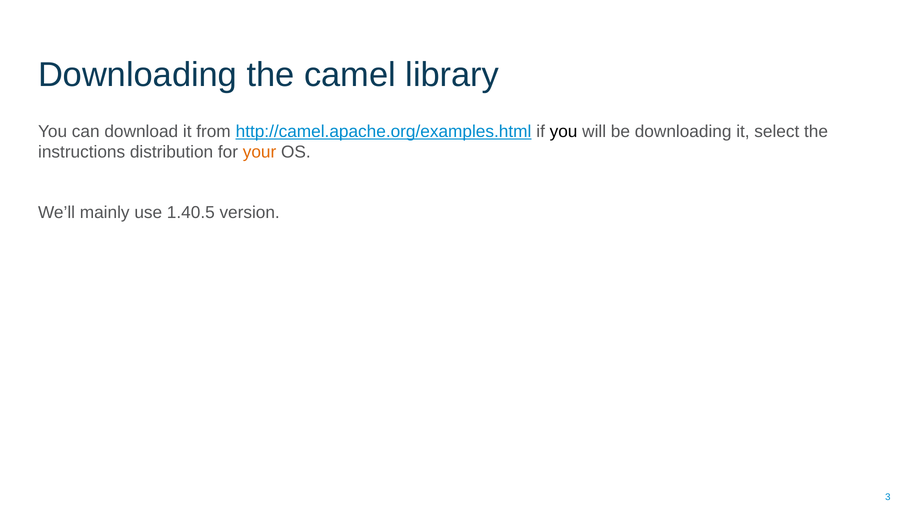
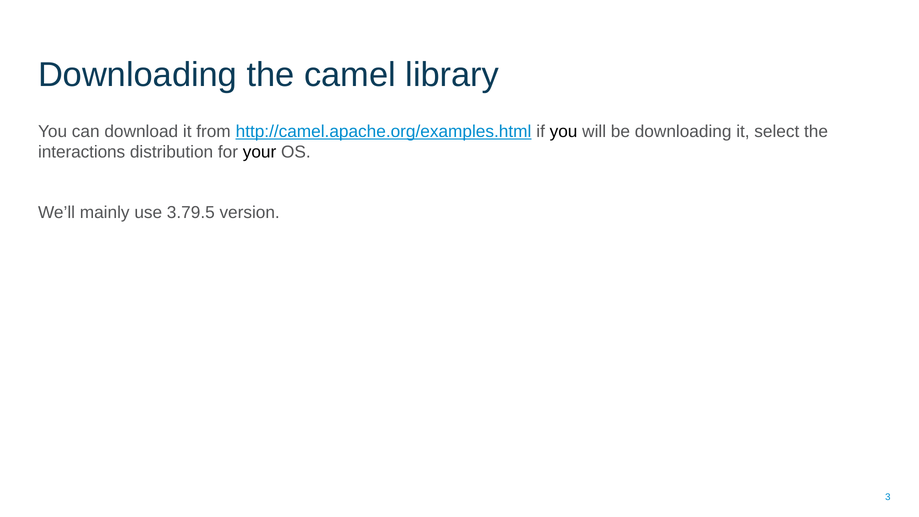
instructions: instructions -> interactions
your colour: orange -> black
1.40.5: 1.40.5 -> 3.79.5
